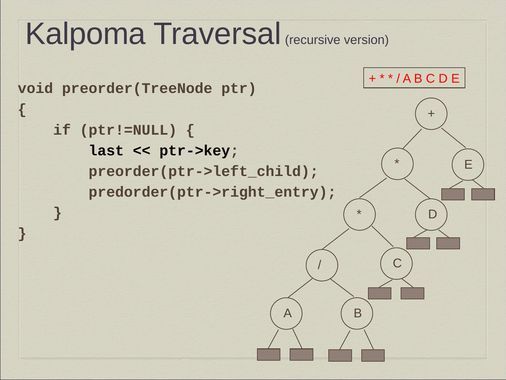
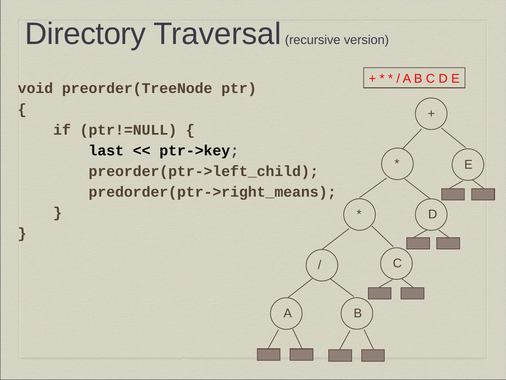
Kalpoma: Kalpoma -> Directory
predorder(ptr->right_entry: predorder(ptr->right_entry -> predorder(ptr->right_means
